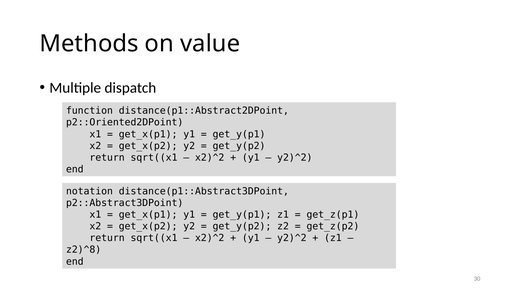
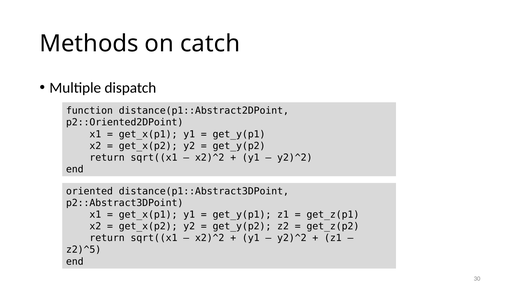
value: value -> catch
notation: notation -> oriented
z2)^8: z2)^8 -> z2)^5
